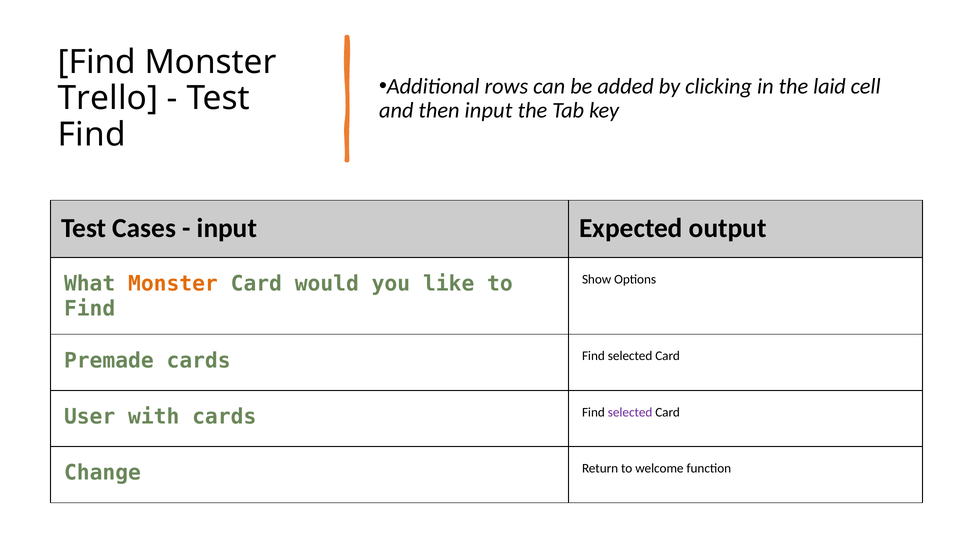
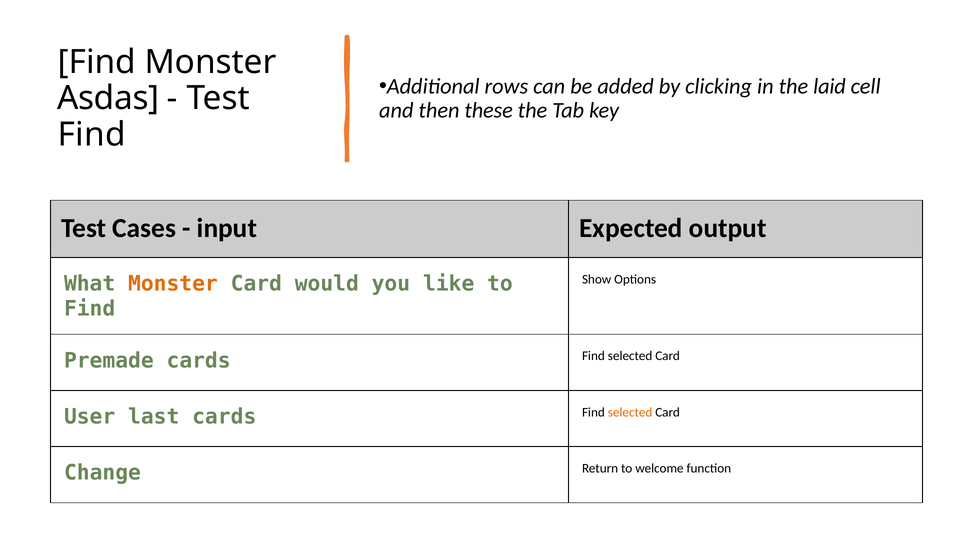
Trello: Trello -> Asdas
then input: input -> these
with: with -> last
selected at (630, 412) colour: purple -> orange
